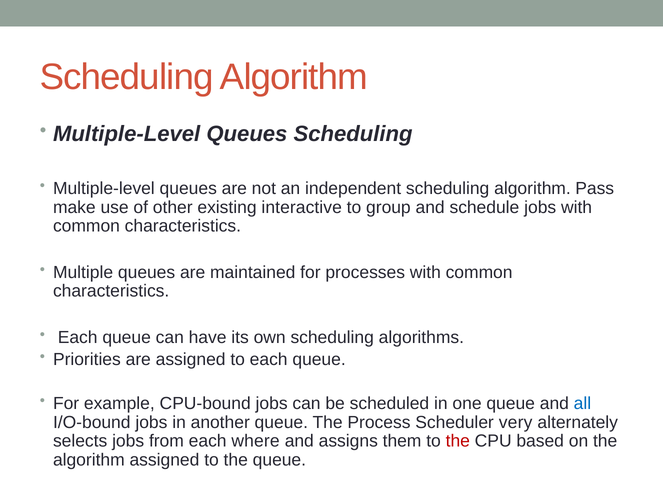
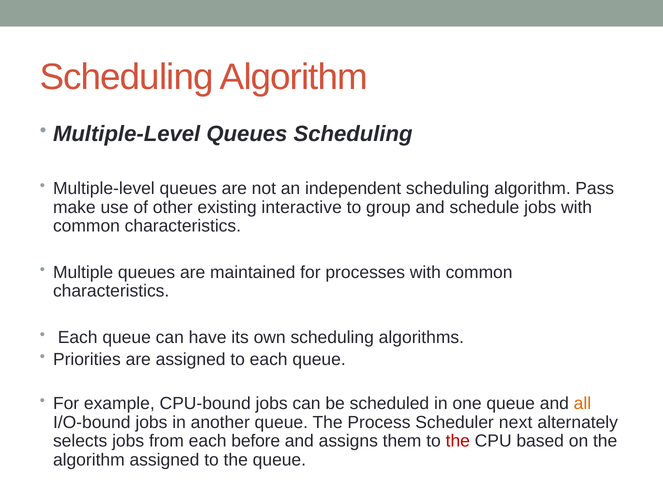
all colour: blue -> orange
very: very -> next
where: where -> before
